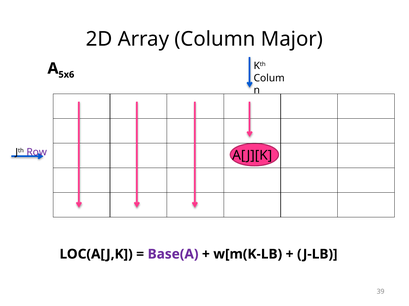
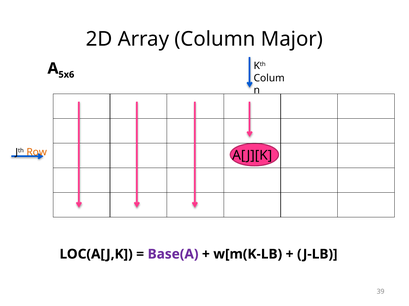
Row colour: purple -> orange
